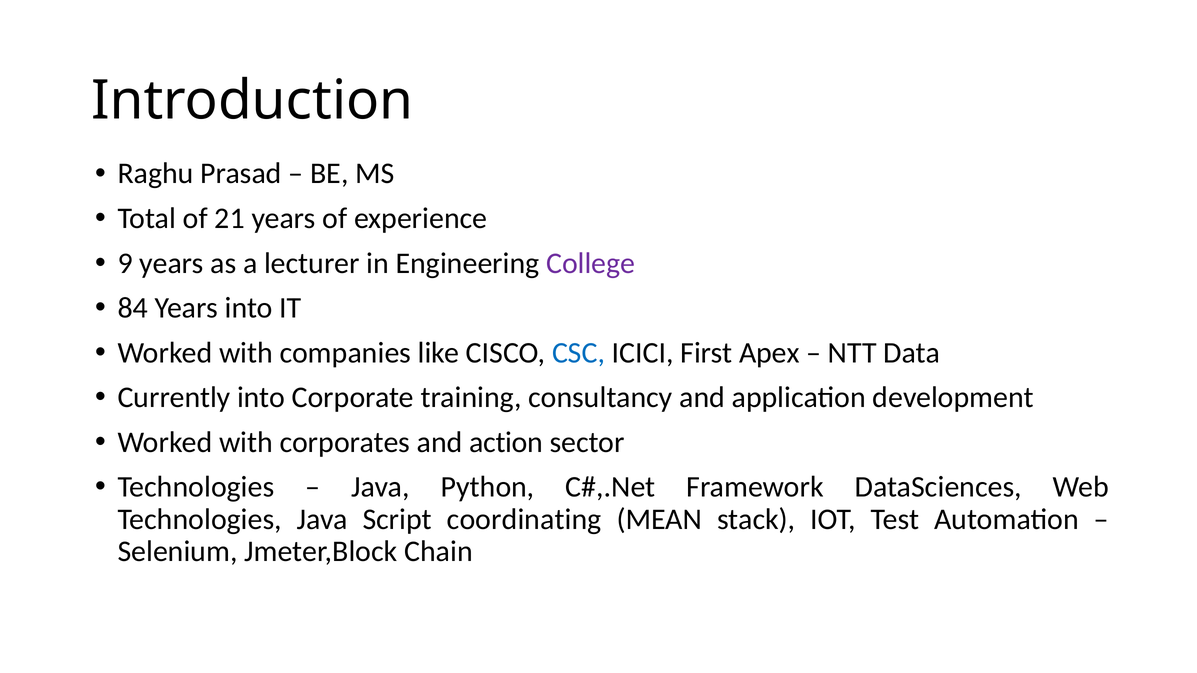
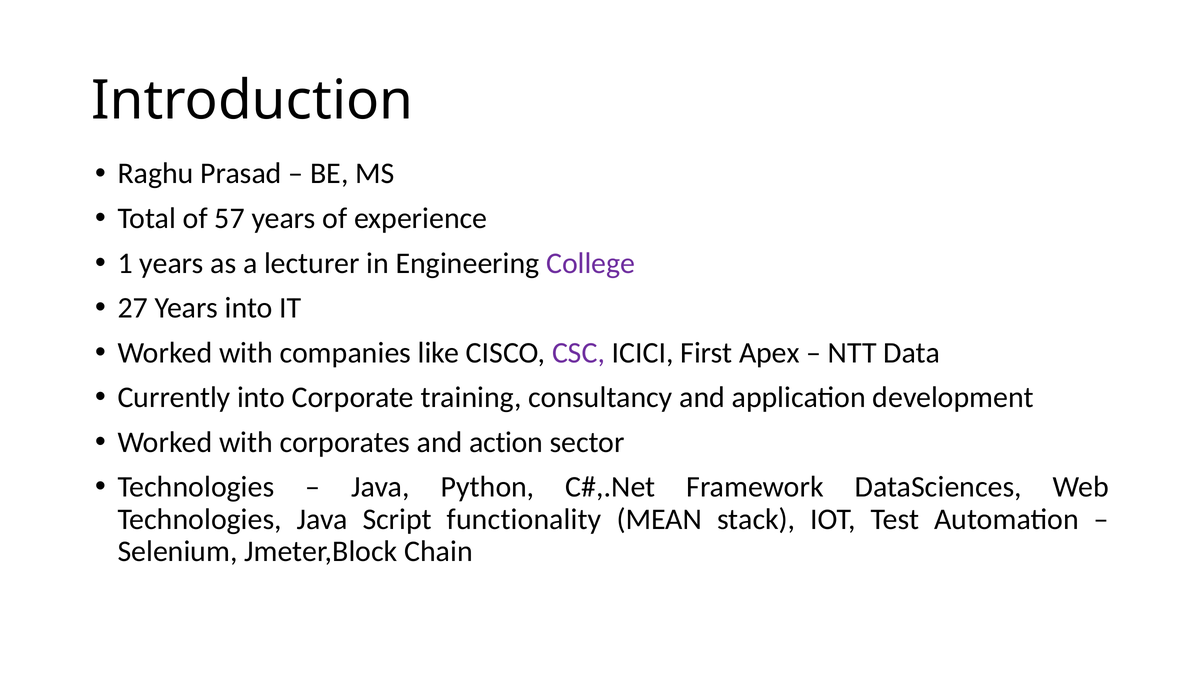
21: 21 -> 57
9: 9 -> 1
84: 84 -> 27
CSC colour: blue -> purple
coordinating: coordinating -> functionality
